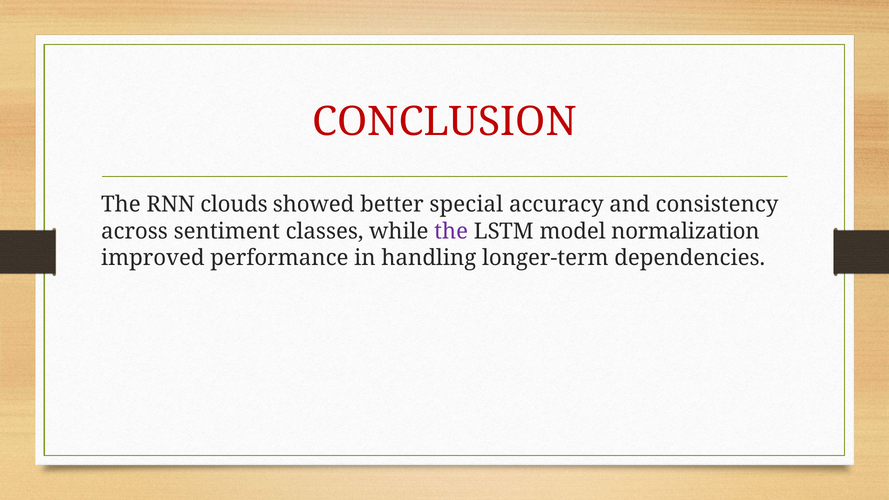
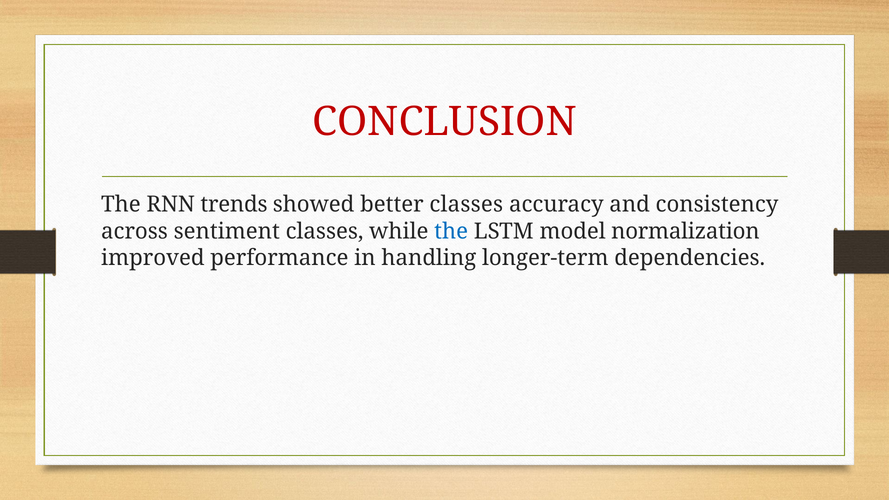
clouds: clouds -> trends
better special: special -> classes
the at (451, 231) colour: purple -> blue
